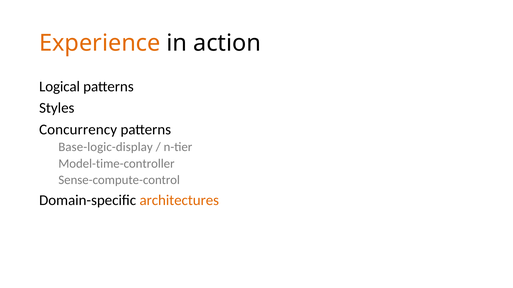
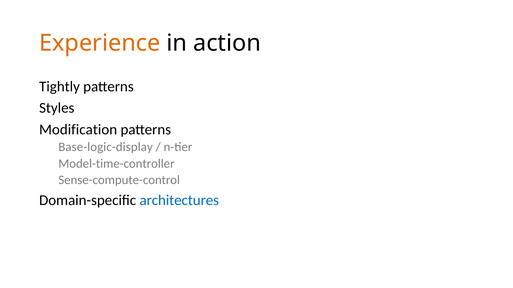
Logical: Logical -> Tightly
Concurrency: Concurrency -> Modification
architectures colour: orange -> blue
